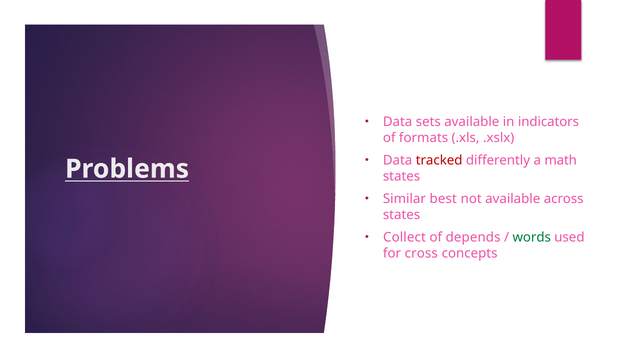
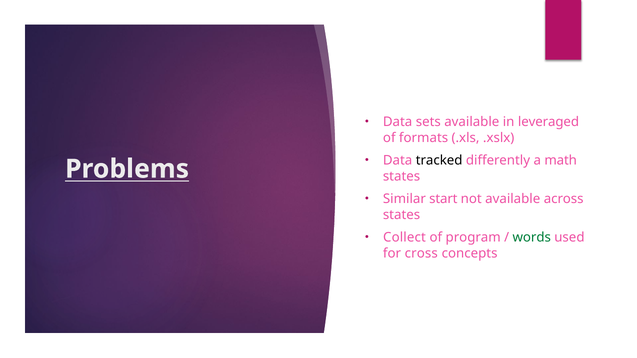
indicators: indicators -> leveraged
tracked colour: red -> black
best: best -> start
depends: depends -> program
